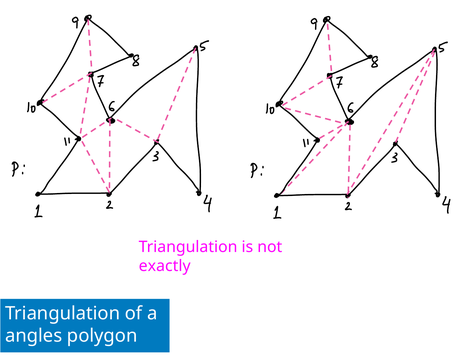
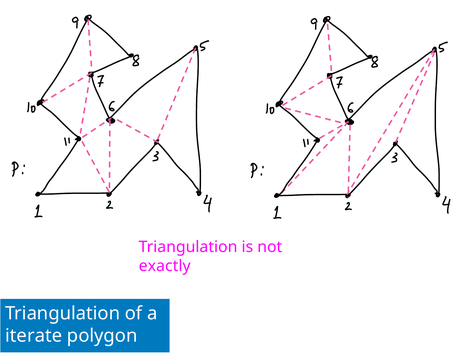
angles: angles -> iterate
